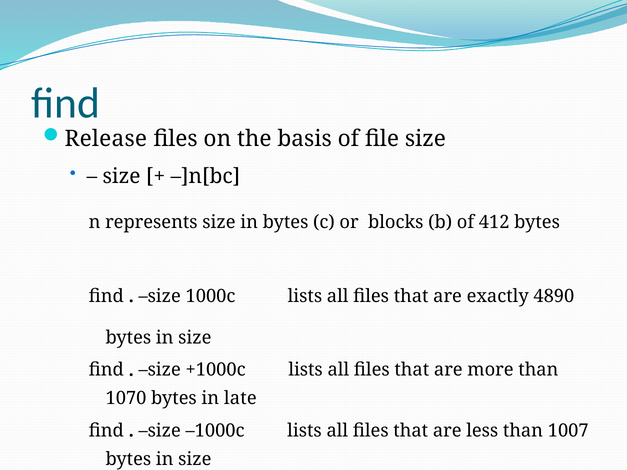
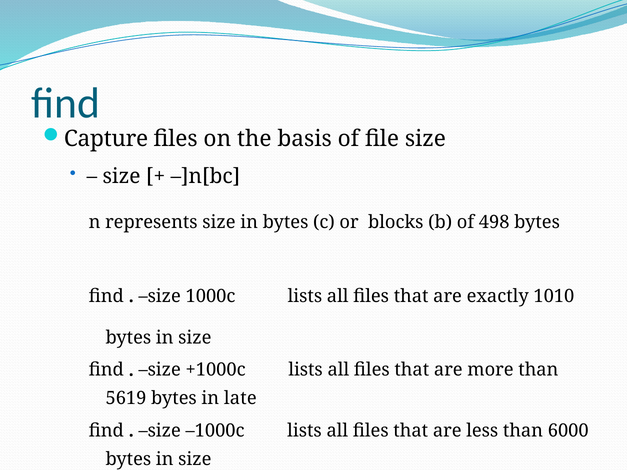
Release: Release -> Capture
412: 412 -> 498
4890: 4890 -> 1010
1070: 1070 -> 5619
1007: 1007 -> 6000
